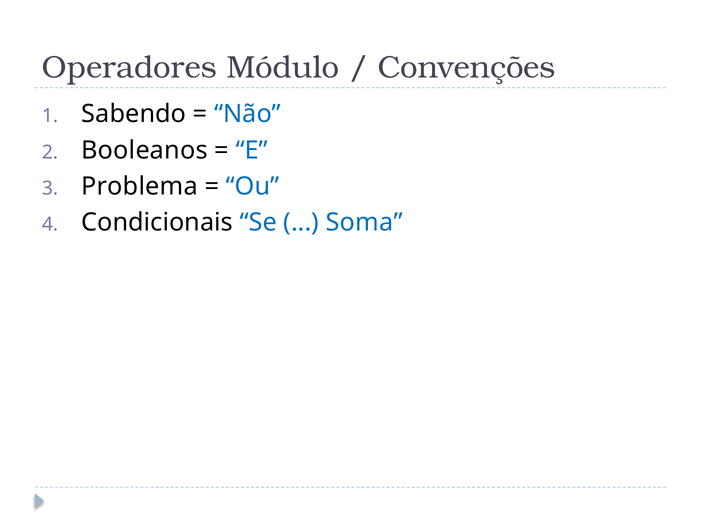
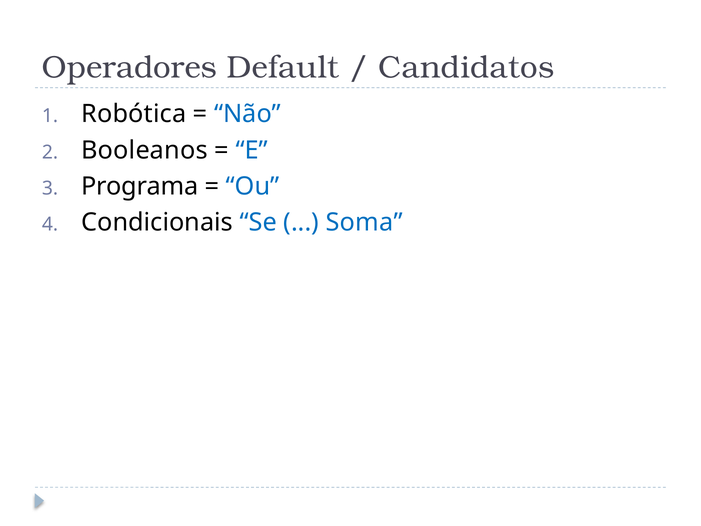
Módulo: Módulo -> Default
Convenções: Convenções -> Candidatos
Sabendo: Sabendo -> Robótica
Problema: Problema -> Programa
